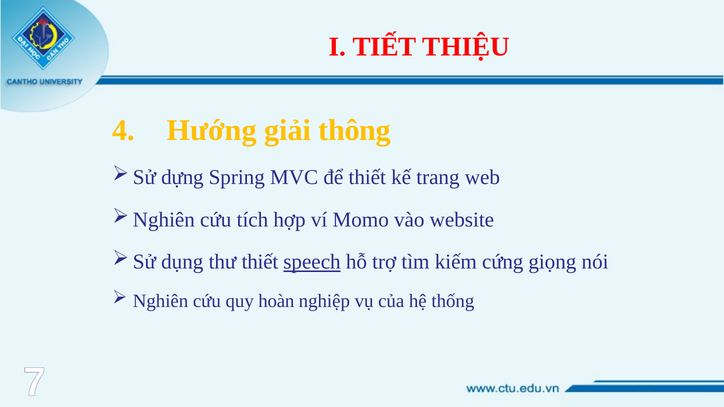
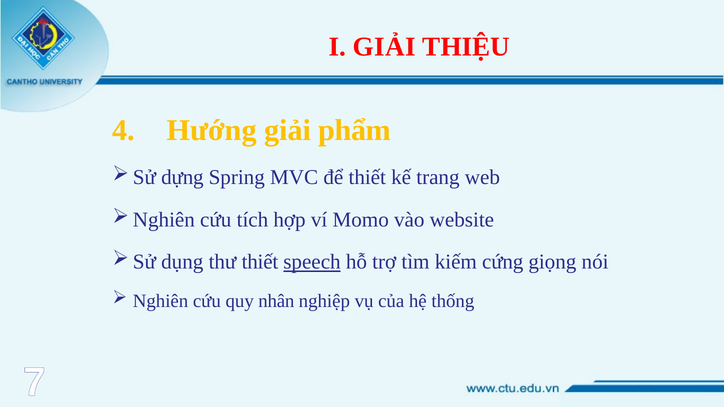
I TIẾT: TIẾT -> GIẢI
thông: thông -> phẩm
hoàn: hoàn -> nhân
